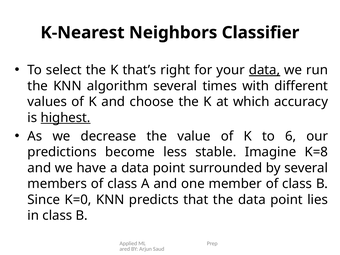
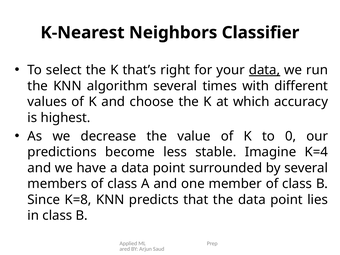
highest underline: present -> none
6: 6 -> 0
K=8: K=8 -> K=4
K=0: K=0 -> K=8
